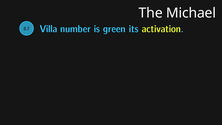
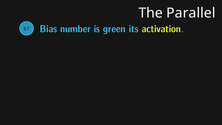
Michael: Michael -> Parallel
Villa: Villa -> Bias
